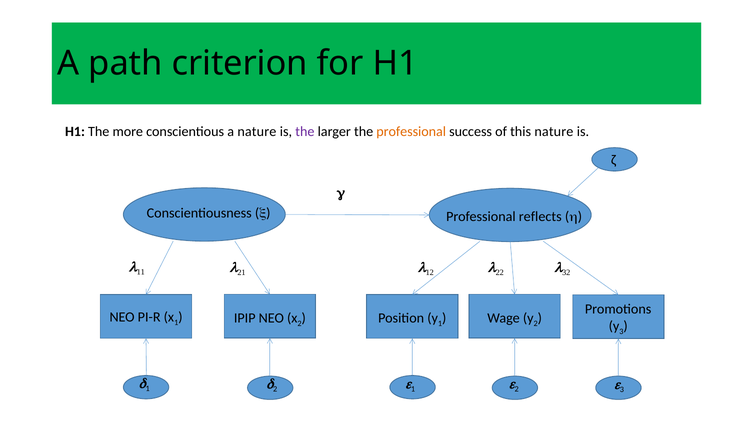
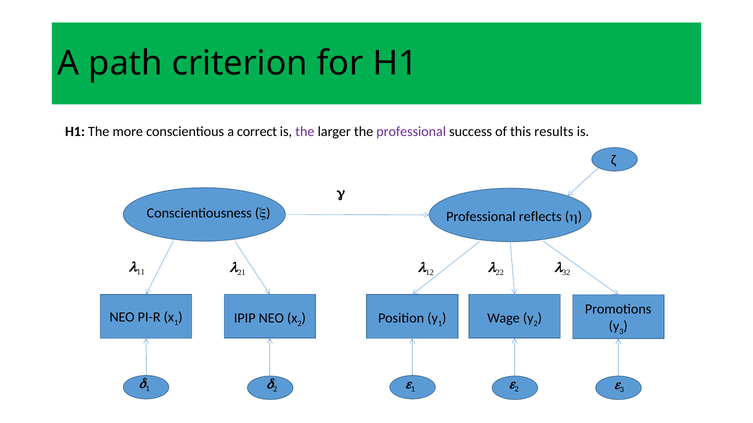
a nature: nature -> correct
professional at (411, 132) colour: orange -> purple
this nature: nature -> results
